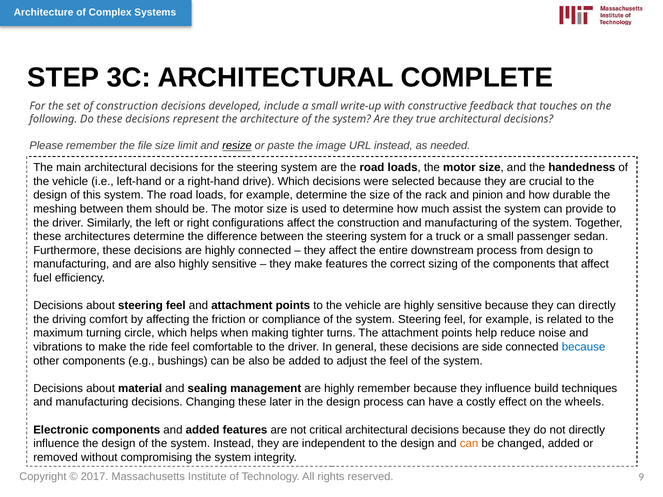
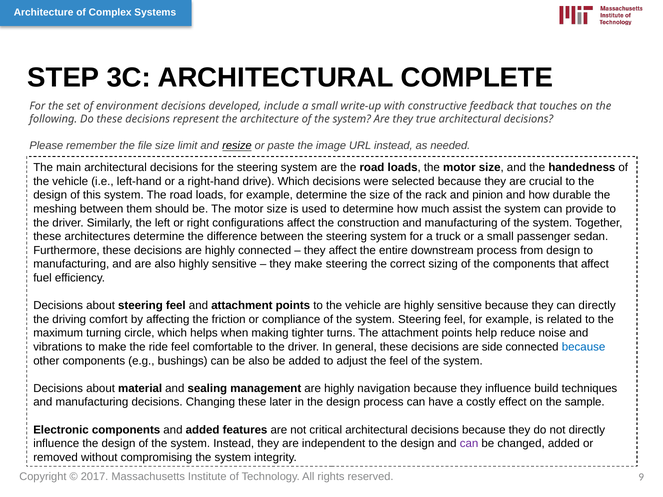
of construction: construction -> environment
make features: features -> steering
highly remember: remember -> navigation
wheels: wheels -> sample
can at (469, 444) colour: orange -> purple
